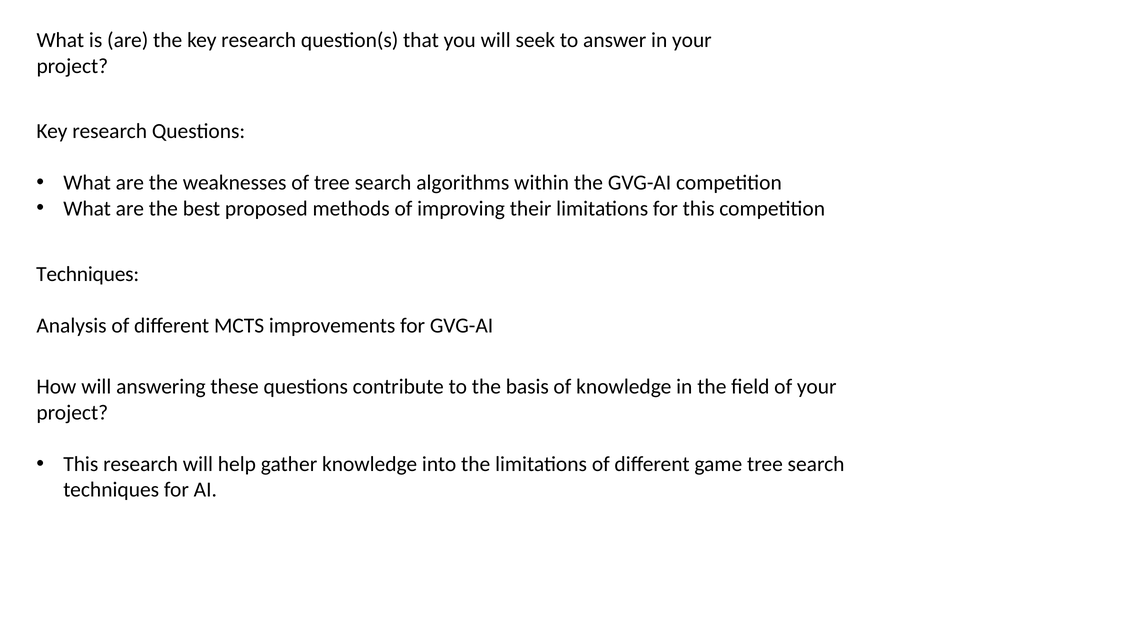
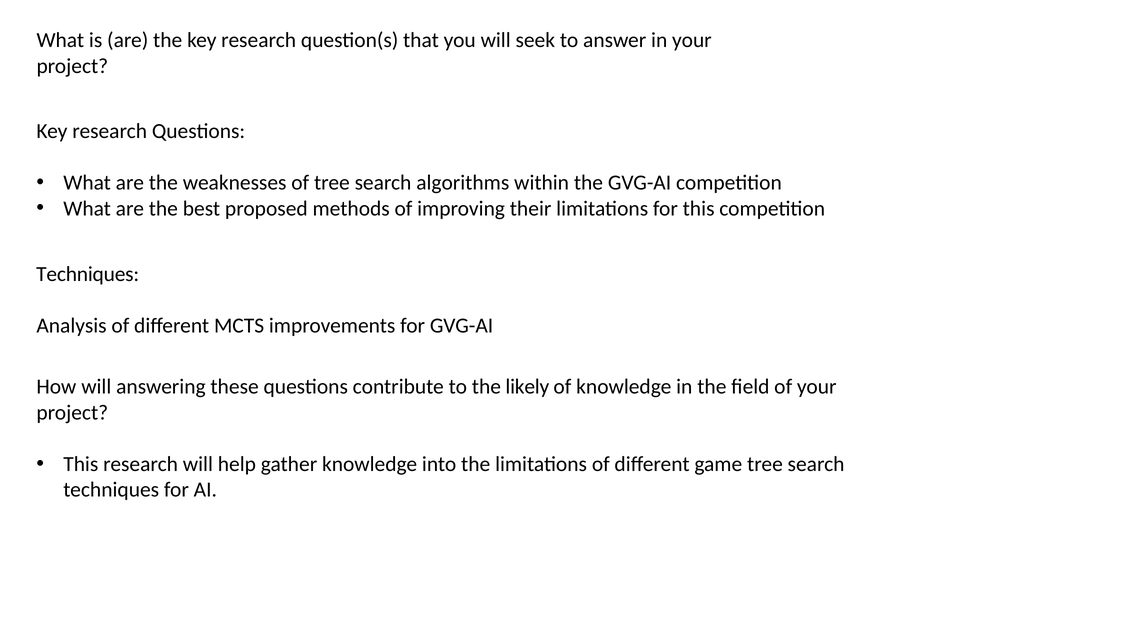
basis: basis -> likely
